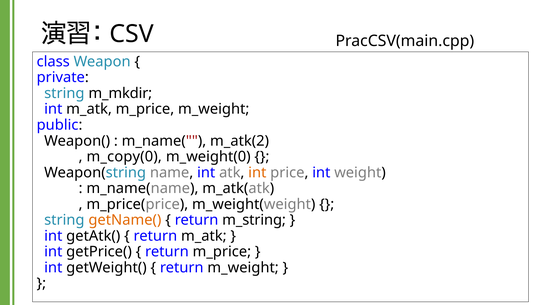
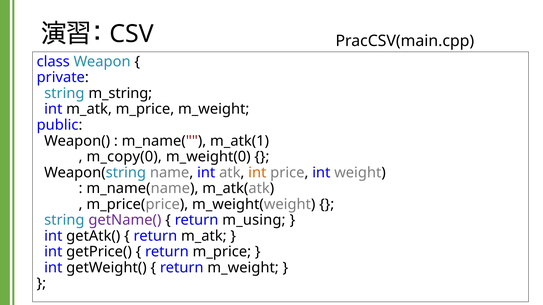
m_mkdir: m_mkdir -> m_string
m_atk(2: m_atk(2 -> m_atk(1
getName( colour: orange -> purple
m_string: m_string -> m_using
